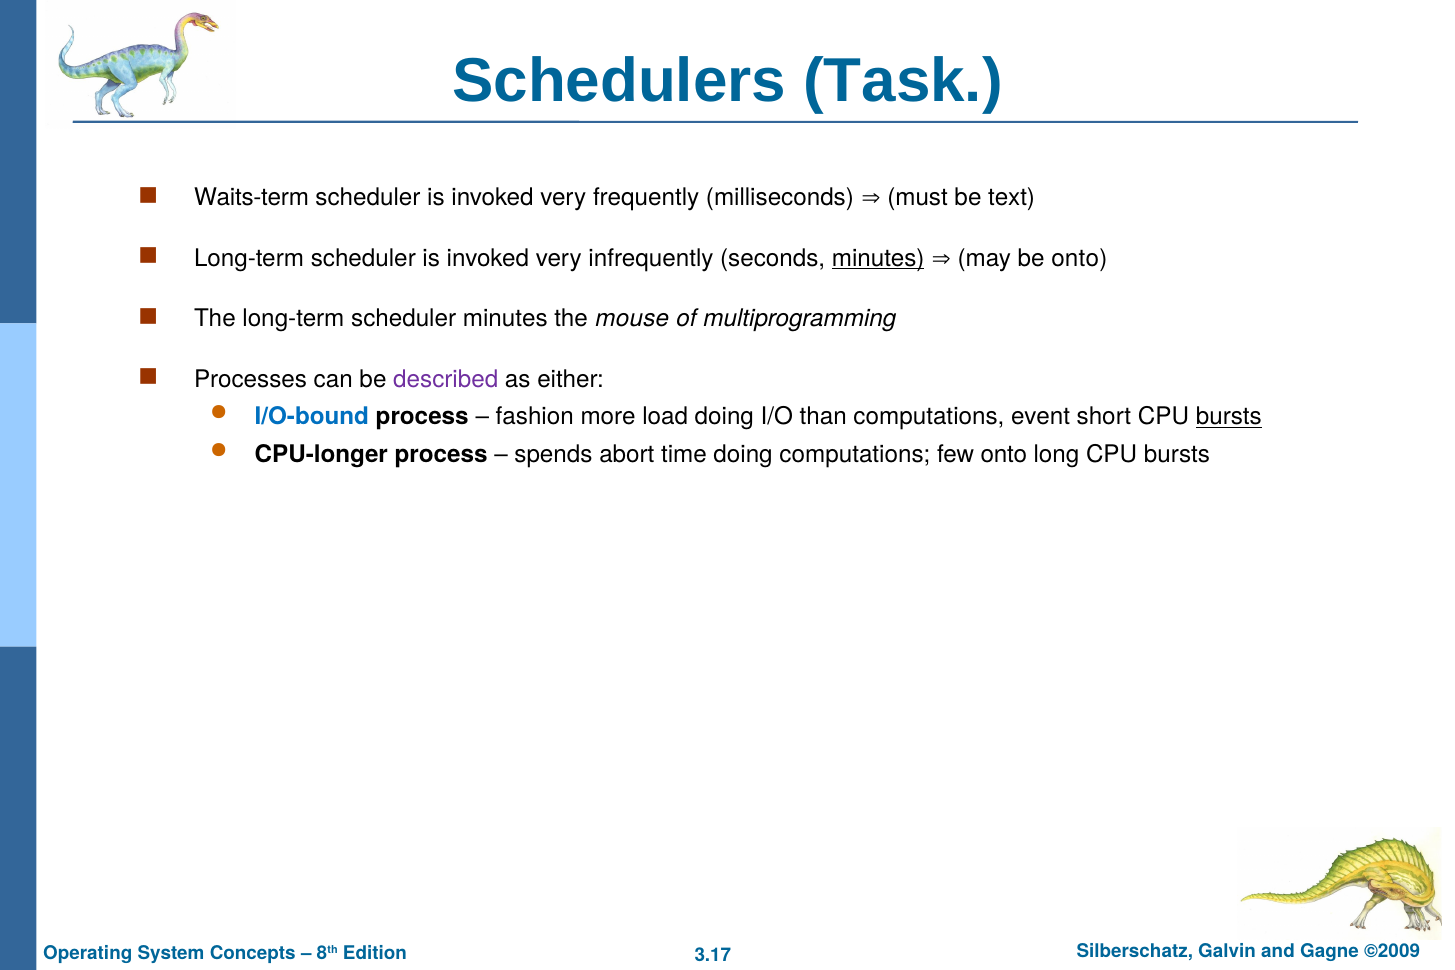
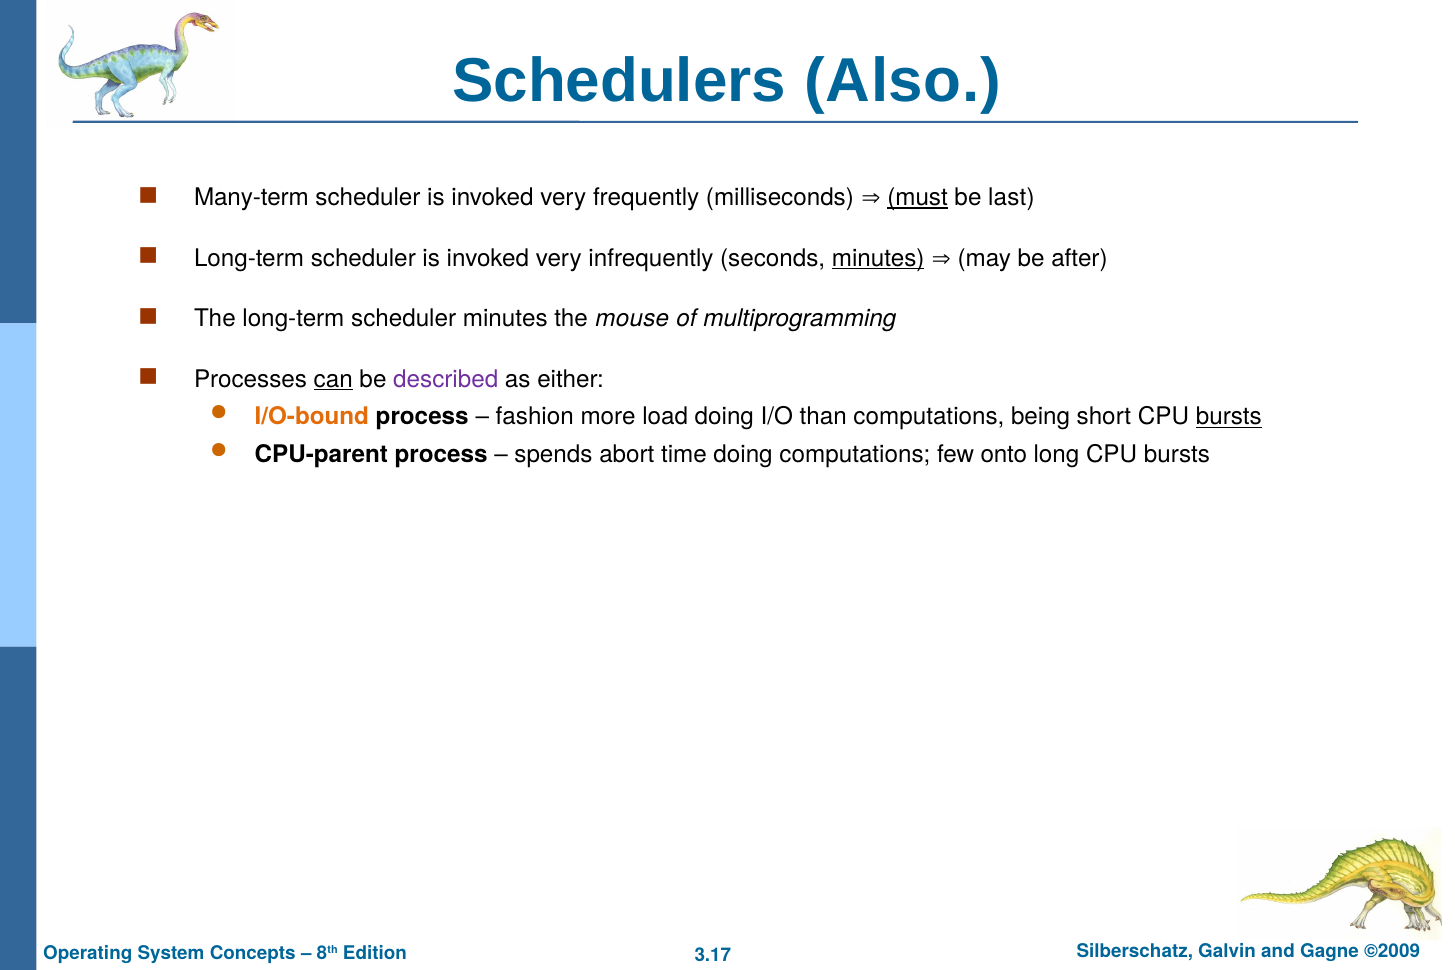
Task: Task -> Also
Waits-term: Waits-term -> Many-term
must underline: none -> present
text: text -> last
be onto: onto -> after
can underline: none -> present
I/O-bound colour: blue -> orange
event: event -> being
CPU-longer: CPU-longer -> CPU-parent
